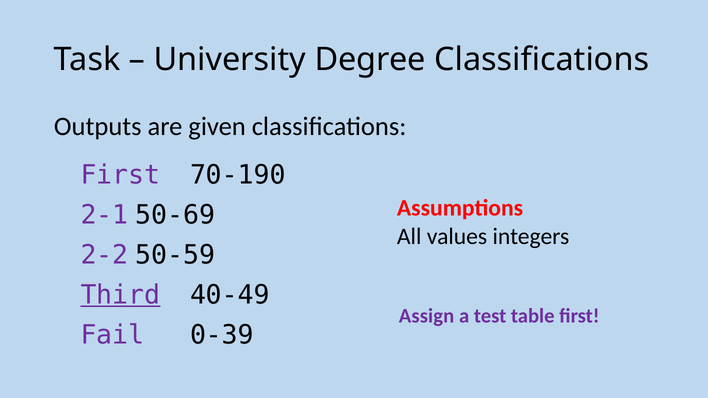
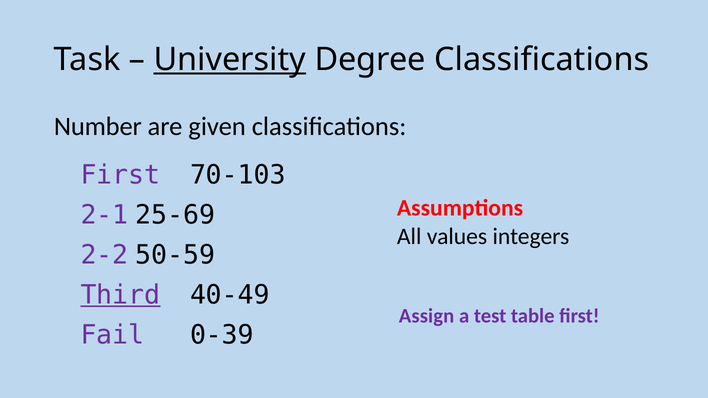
University underline: none -> present
Outputs: Outputs -> Number
70-190: 70-190 -> 70-103
50-69: 50-69 -> 25-69
